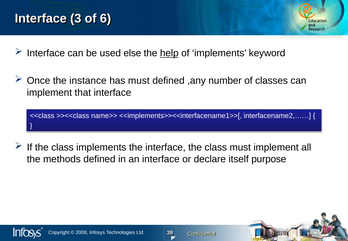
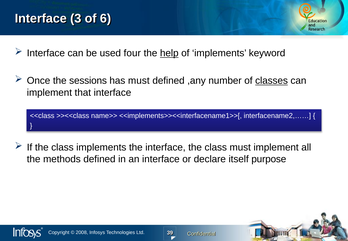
else: else -> four
instance: instance -> sessions
classes underline: none -> present
